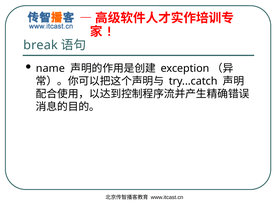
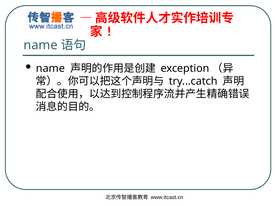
break at (41, 45): break -> name
